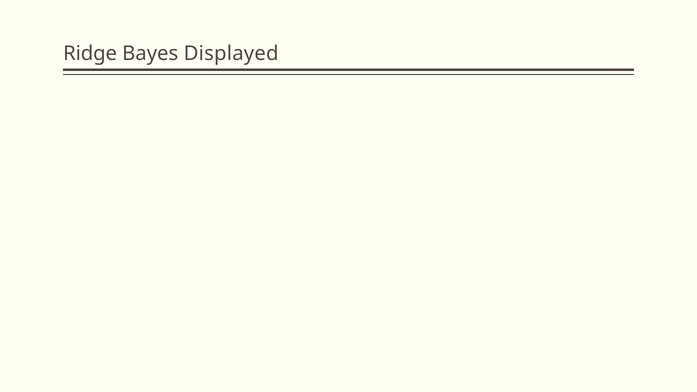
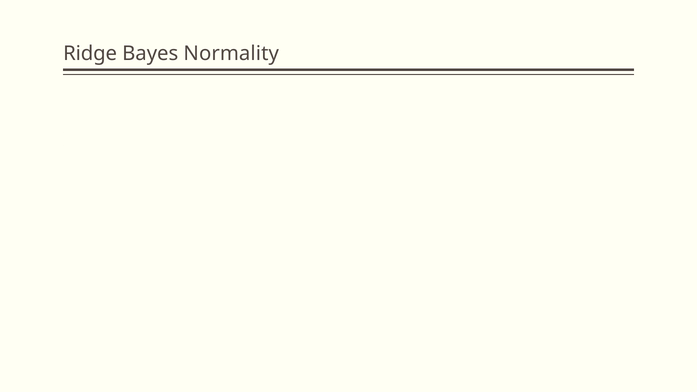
Displayed: Displayed -> Normality
